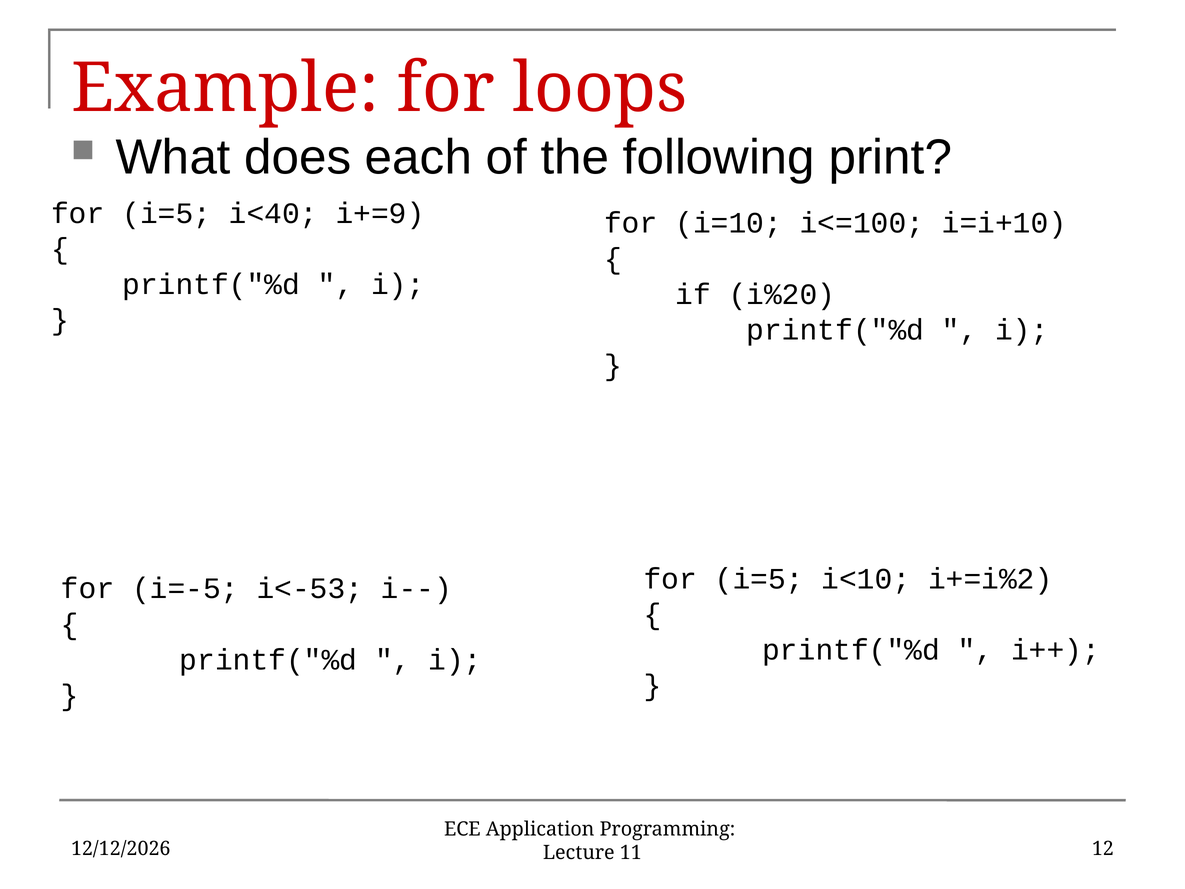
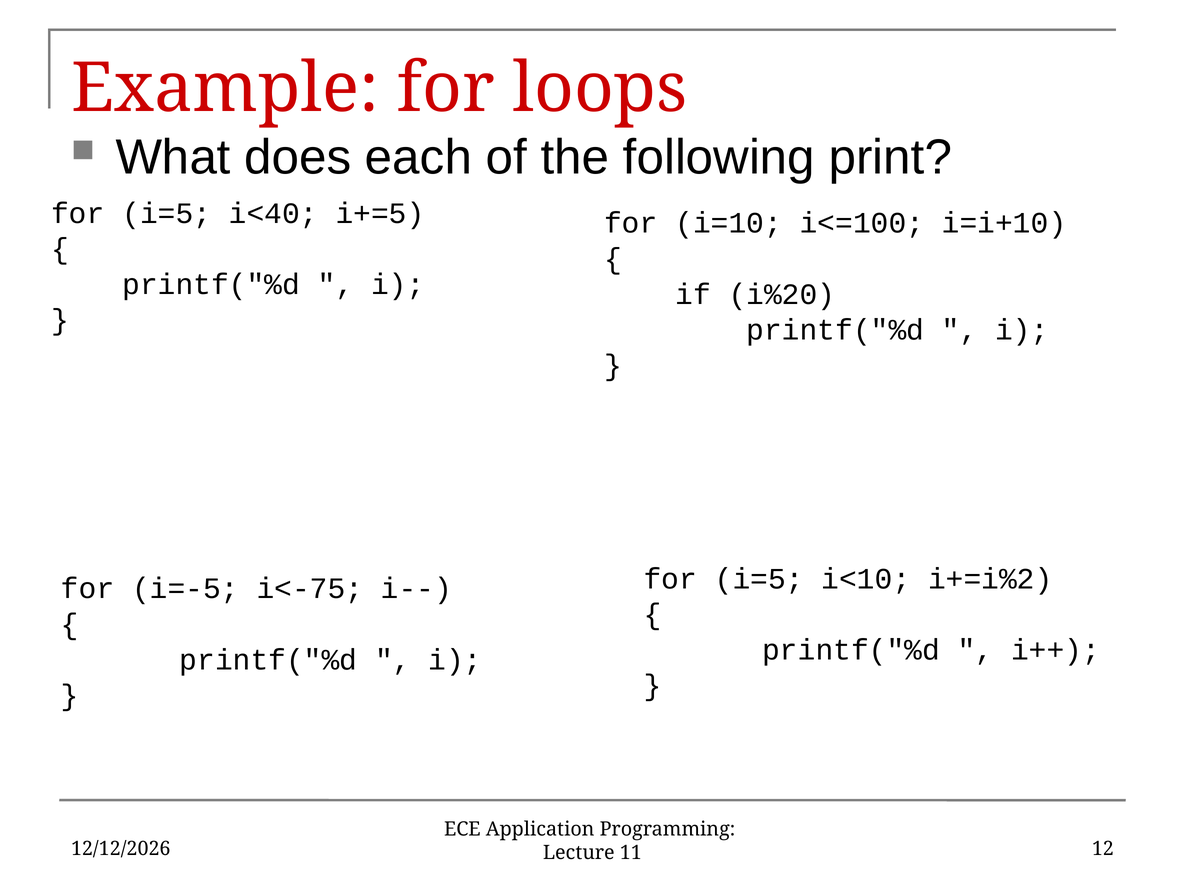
i+=9: i+=9 -> i+=5
i<-53: i<-53 -> i<-75
